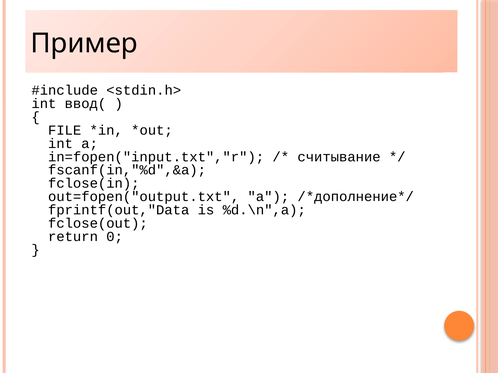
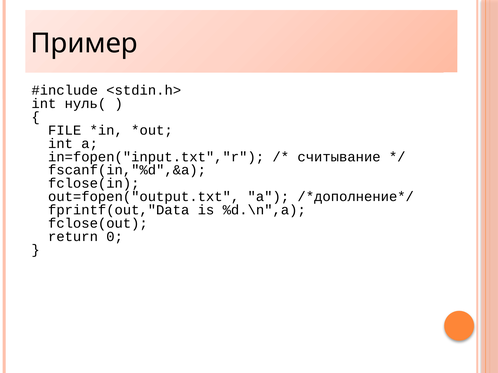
ввод(: ввод( -> нуль(
